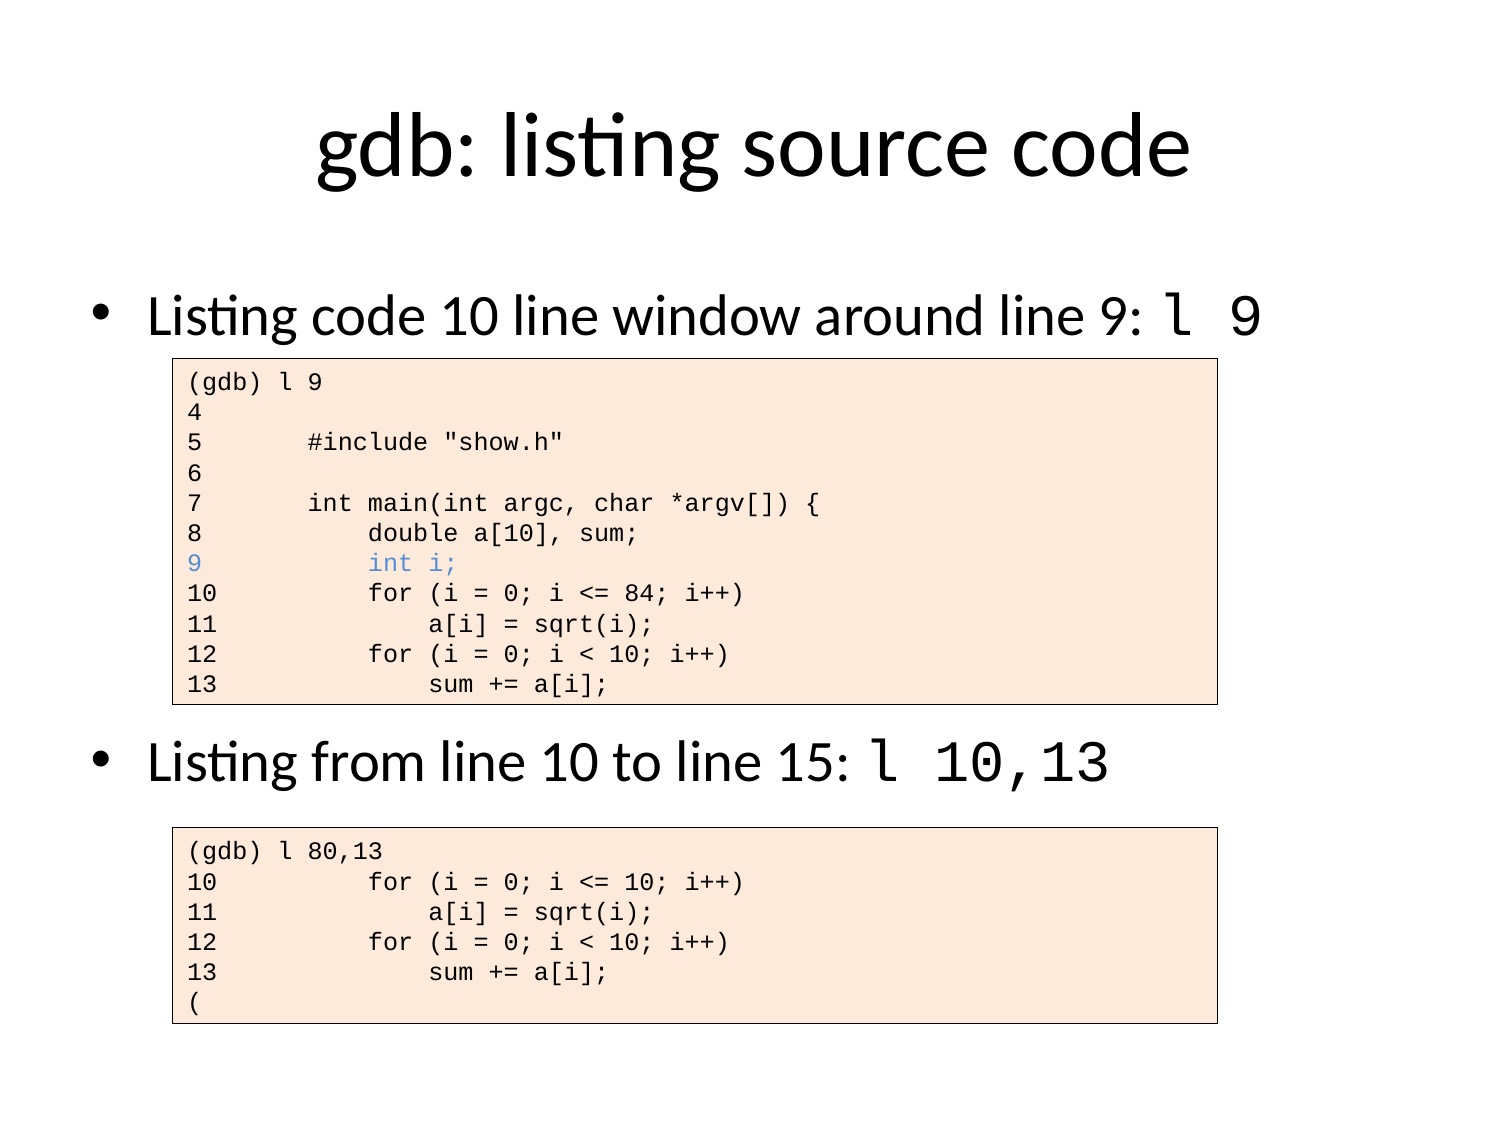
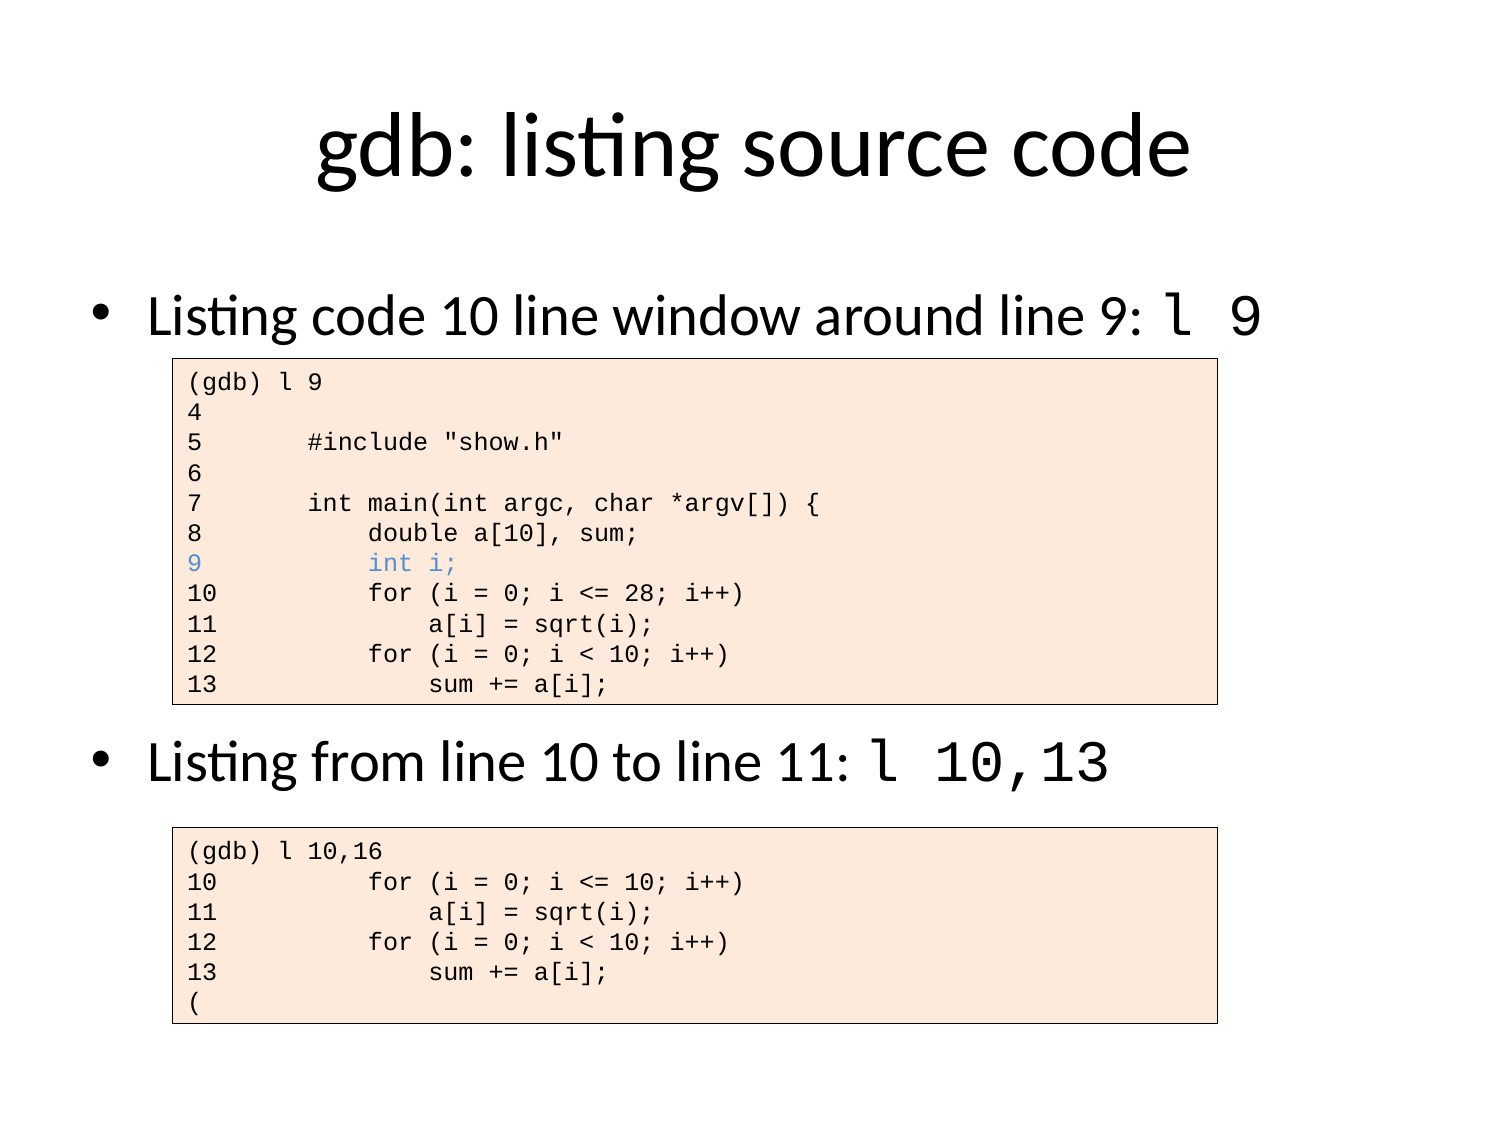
84: 84 -> 28
line 15: 15 -> 11
80,13: 80,13 -> 10,16
